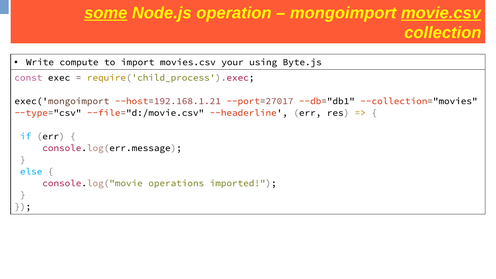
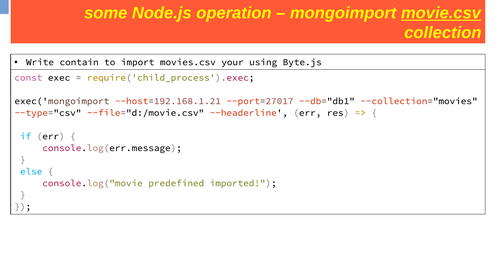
some at (106, 13) underline: present -> none
compute: compute -> contain
operations: operations -> predefined
